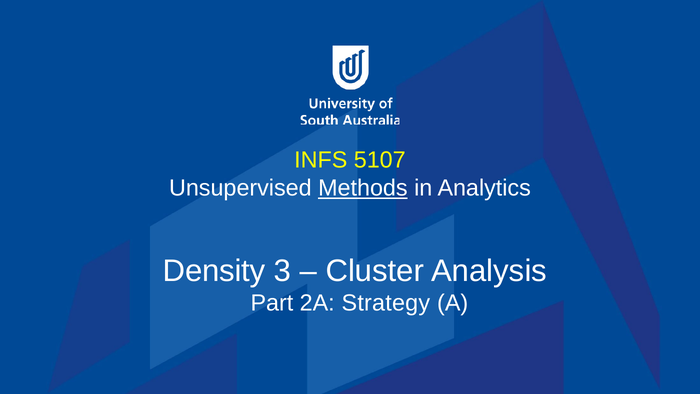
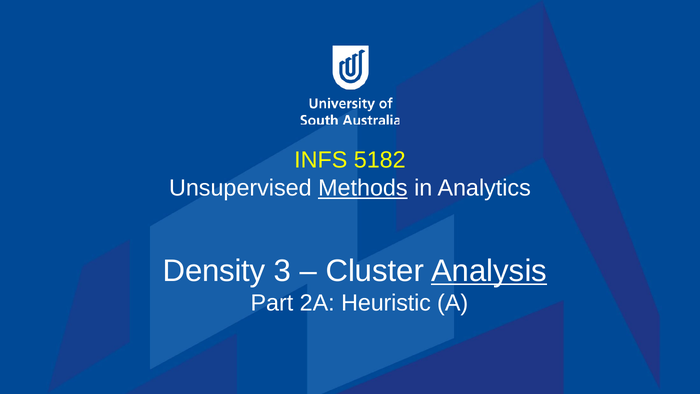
5107: 5107 -> 5182
Analysis underline: none -> present
Strategy: Strategy -> Heuristic
